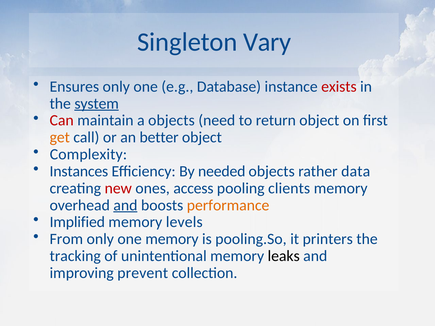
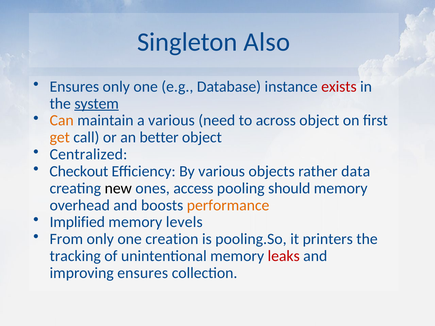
Vary: Vary -> Also
Can colour: red -> orange
a objects: objects -> various
return: return -> across
Complexity: Complexity -> Centralized
Instances: Instances -> Checkout
By needed: needed -> various
new colour: red -> black
clients: clients -> should
and at (125, 205) underline: present -> none
one memory: memory -> creation
leaks colour: black -> red
improving prevent: prevent -> ensures
